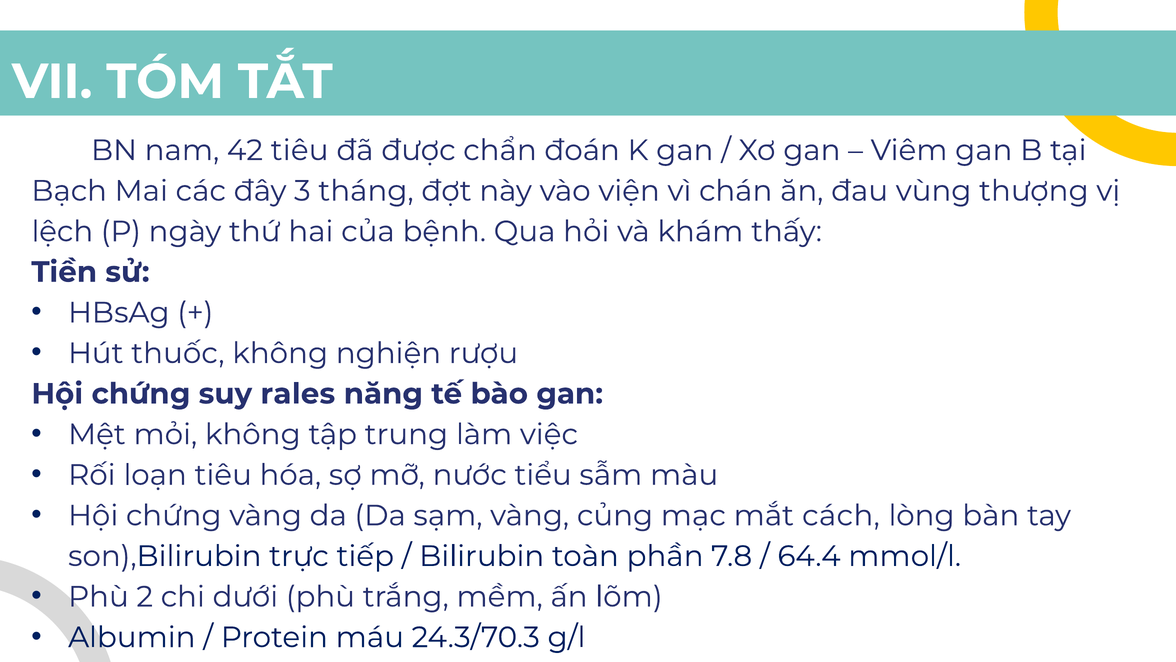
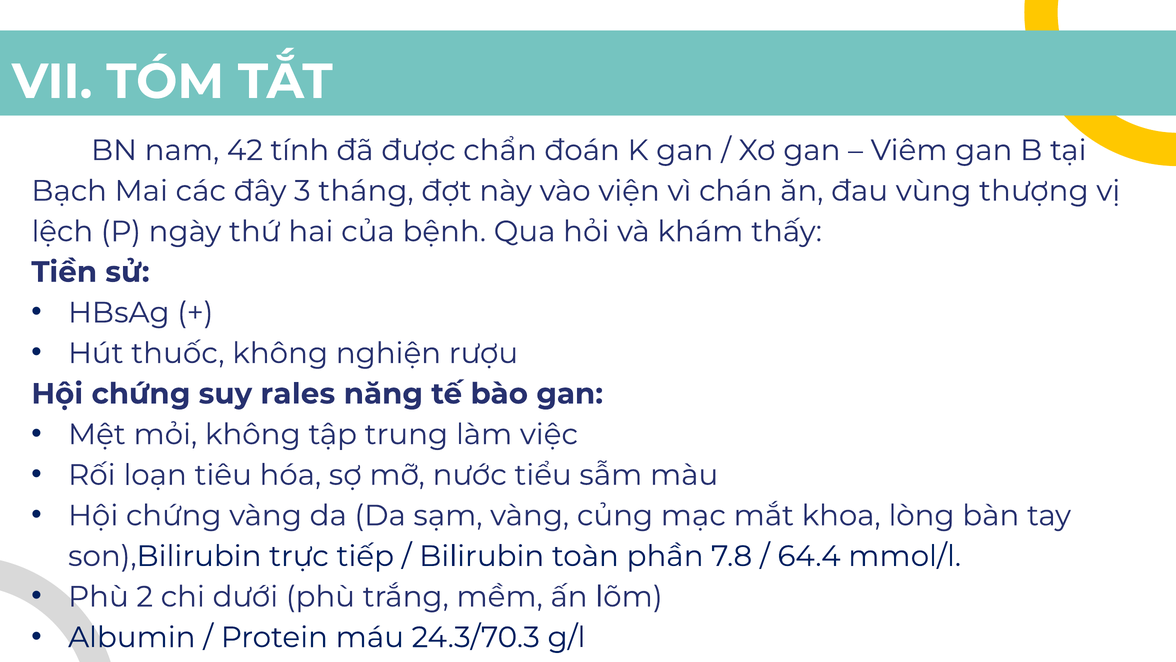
42 tiêu: tiêu -> tính
cách: cách -> khoa
